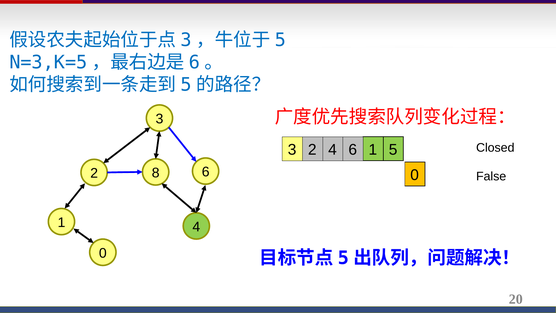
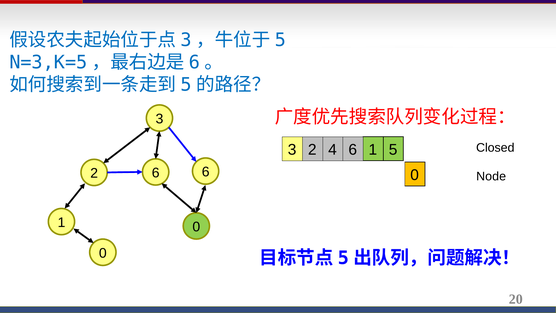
2 8: 8 -> 6
False: False -> Node
1 4: 4 -> 0
